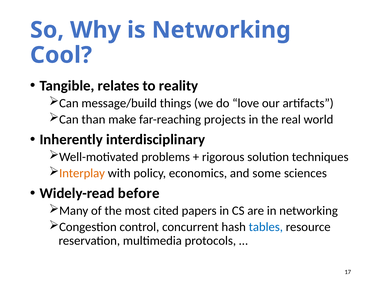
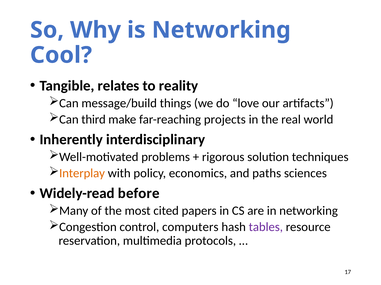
than: than -> third
some: some -> paths
concurrent: concurrent -> computers
tables colour: blue -> purple
